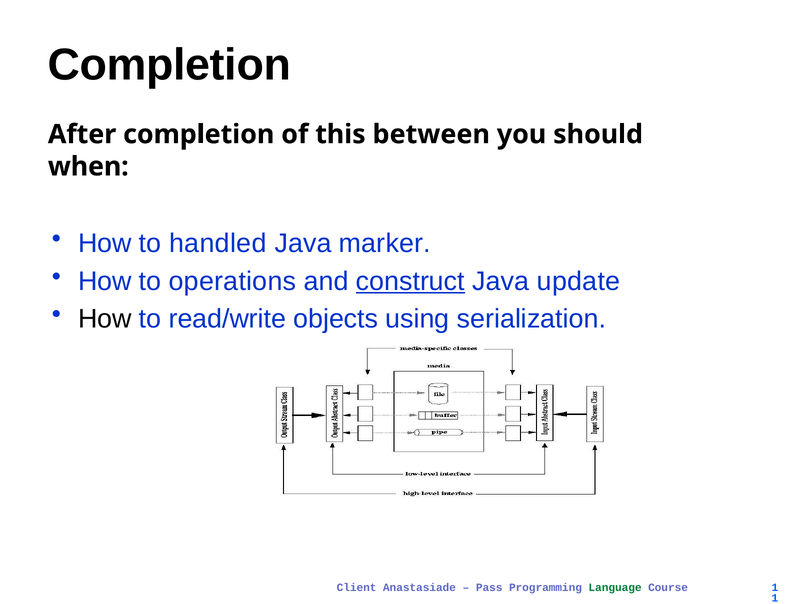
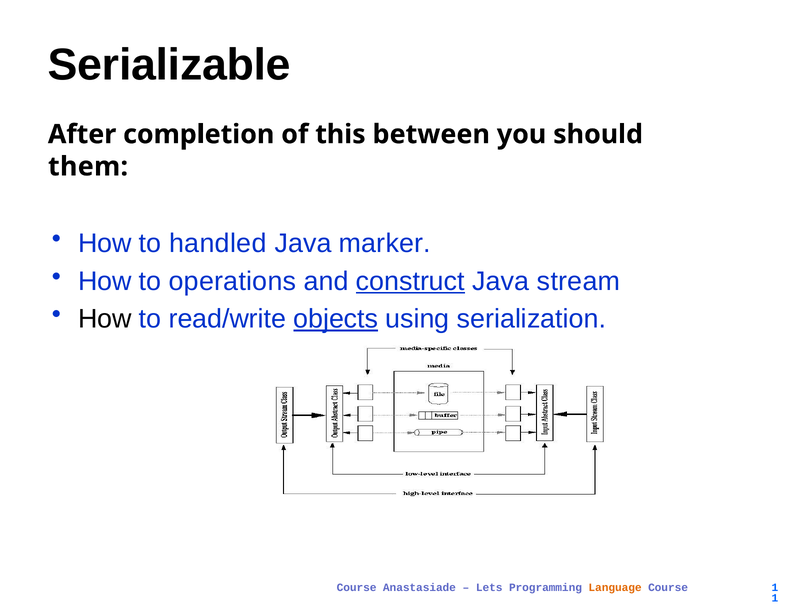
Completion at (169, 65): Completion -> Serializable
when: when -> them
update: update -> stream
objects underline: none -> present
Client at (357, 588): Client -> Course
Pass: Pass -> Lets
Language colour: green -> orange
